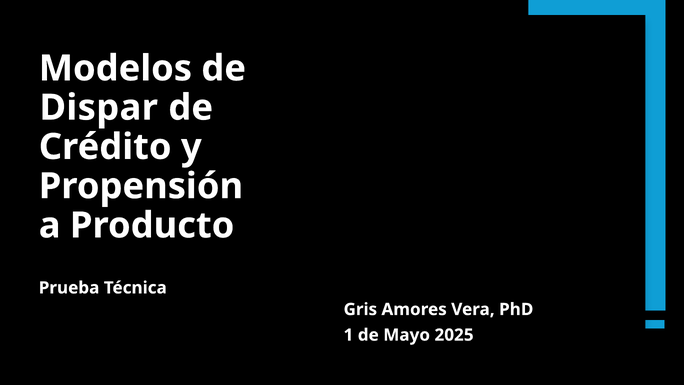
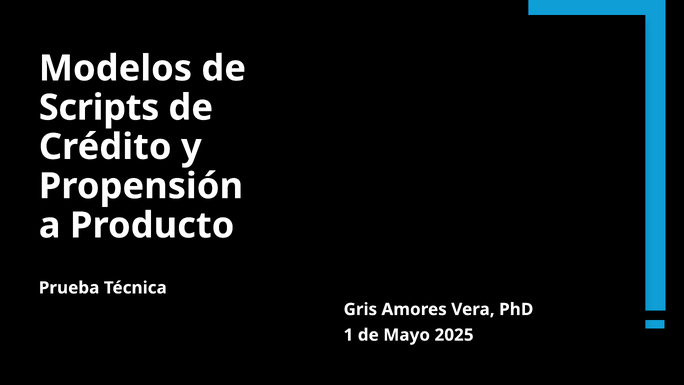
Dispar: Dispar -> Scripts
